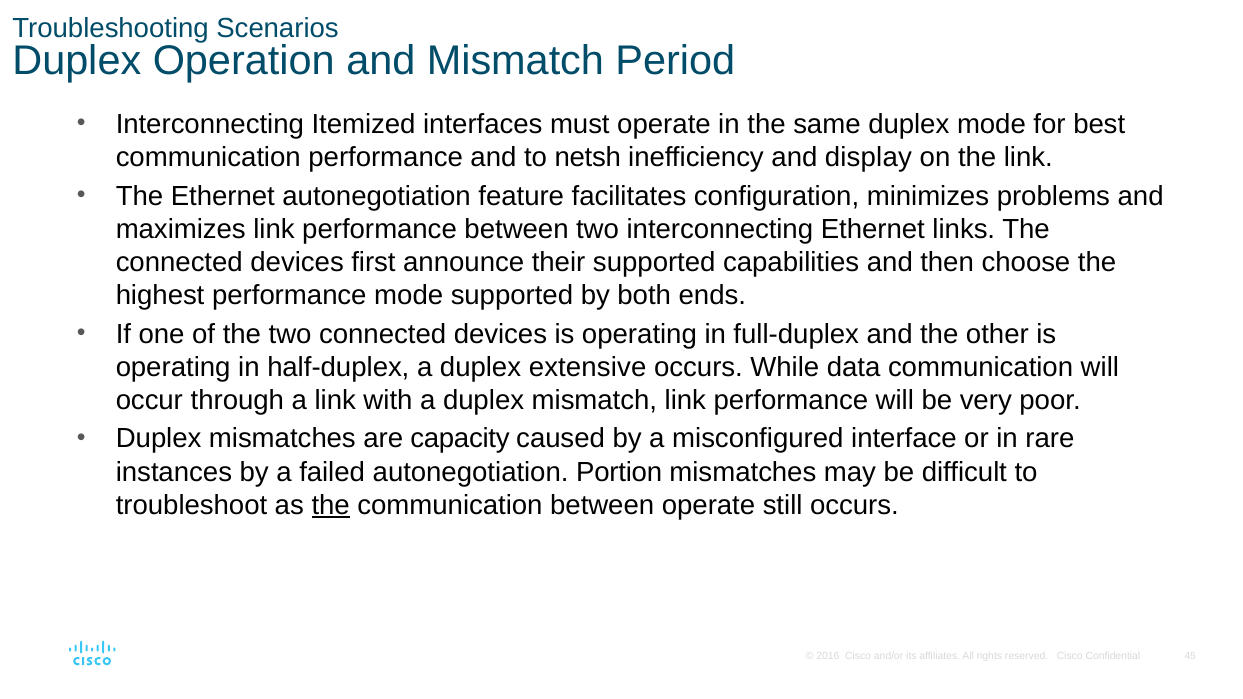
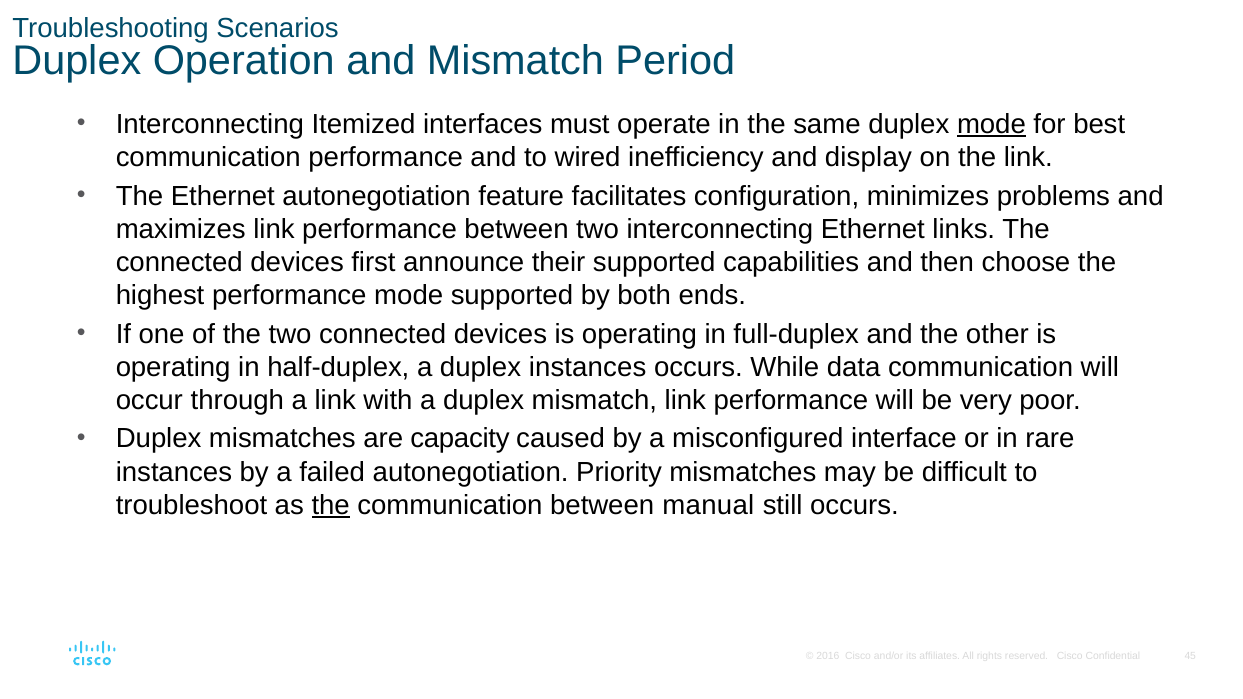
mode at (991, 124) underline: none -> present
netsh: netsh -> wired
duplex extensive: extensive -> instances
Portion: Portion -> Priority
between operate: operate -> manual
